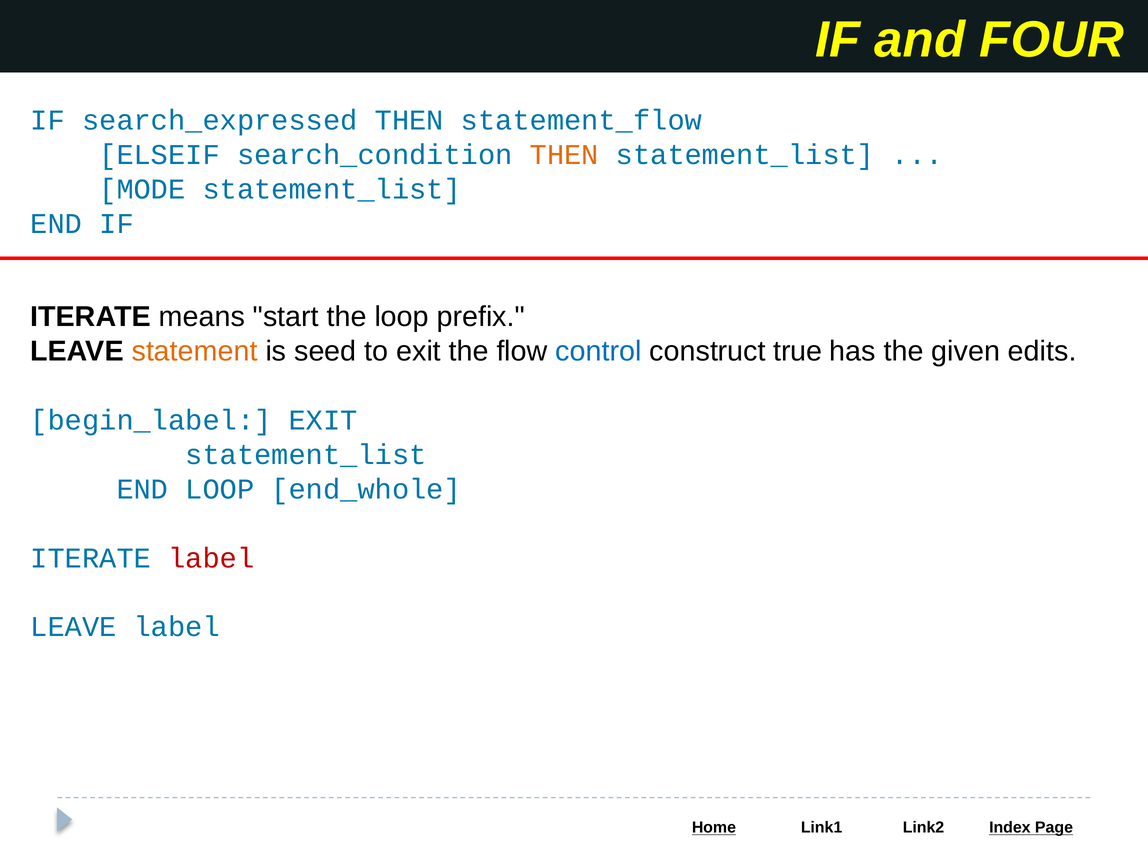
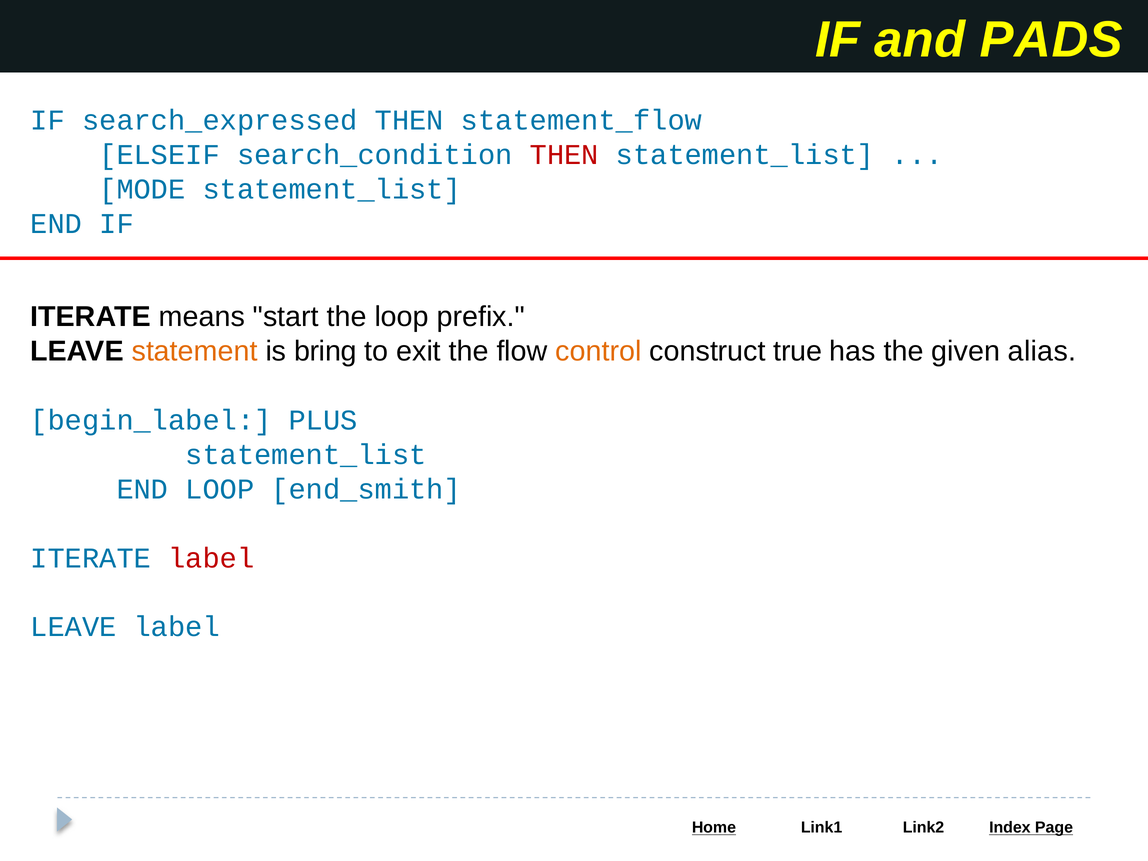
FOUR: FOUR -> PADS
THEN at (564, 155) colour: orange -> red
seed: seed -> bring
control colour: blue -> orange
edits: edits -> alias
begin_label EXIT: EXIT -> PLUS
end_whole: end_whole -> end_smith
